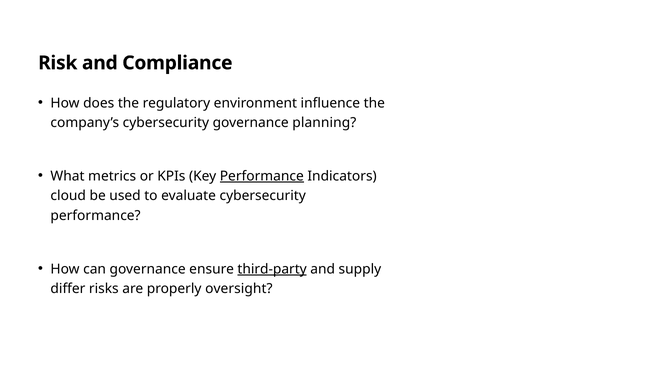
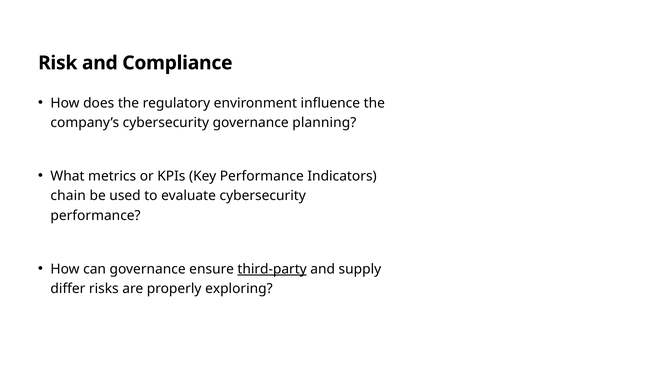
Performance at (262, 176) underline: present -> none
cloud: cloud -> chain
oversight: oversight -> exploring
